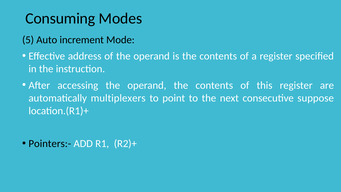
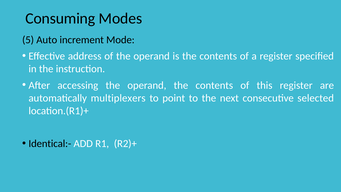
suppose: suppose -> selected
Pointers:-: Pointers:- -> Identical:-
